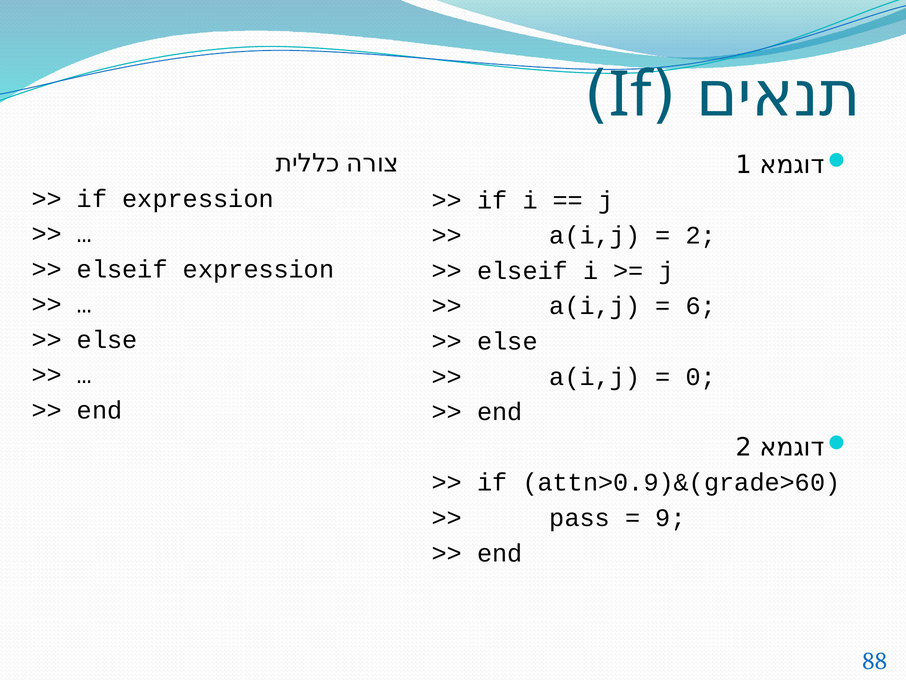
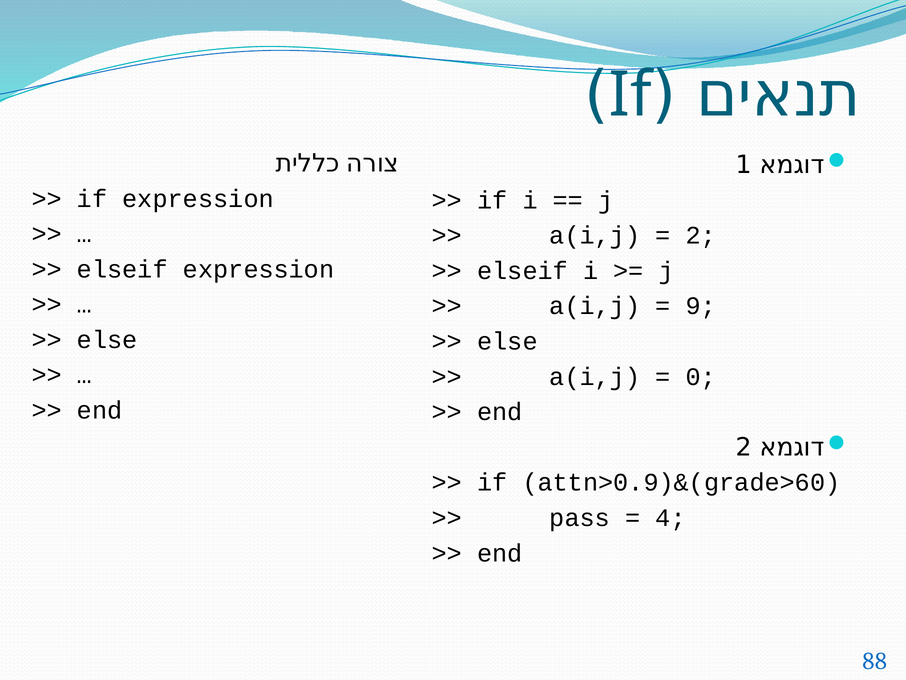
6: 6 -> 9
9: 9 -> 4
